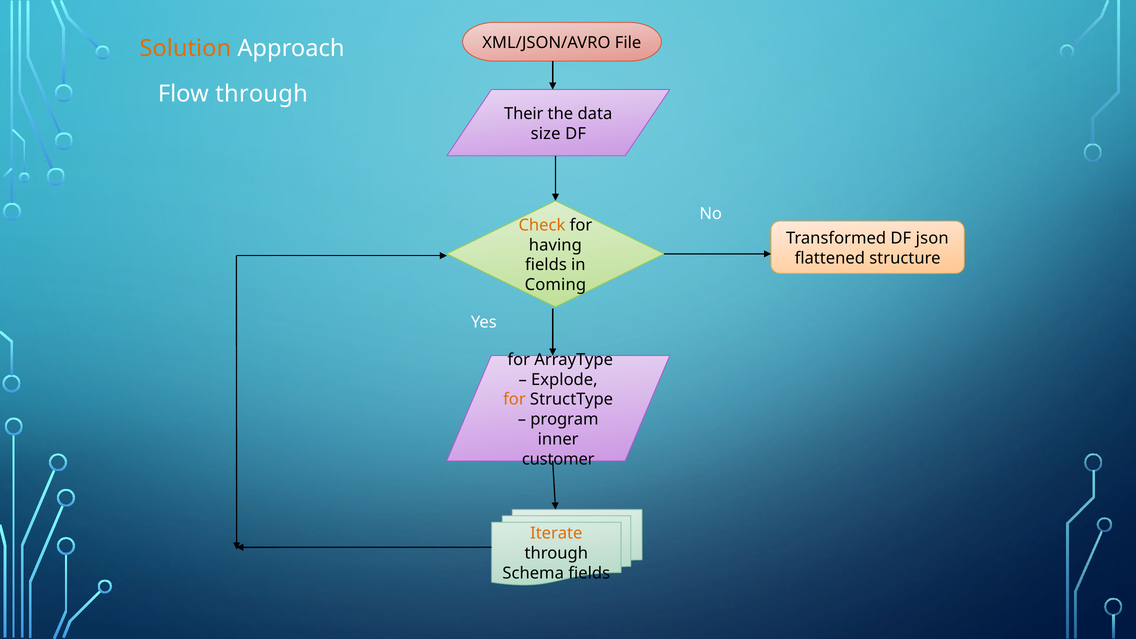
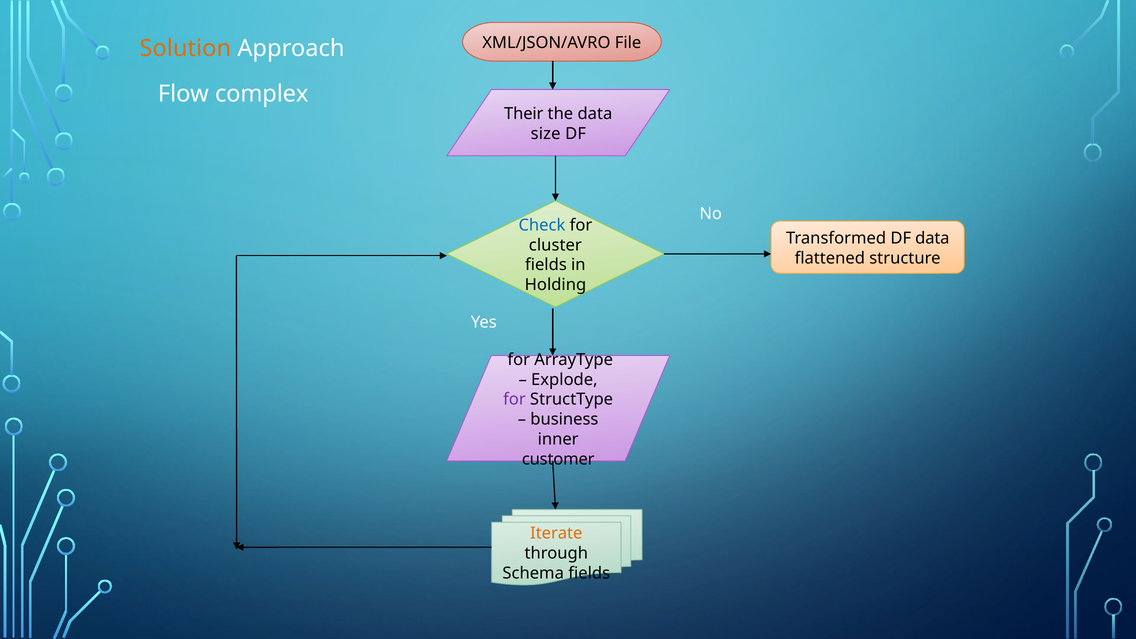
Flow through: through -> complex
Check colour: orange -> blue
DF json: json -> data
having: having -> cluster
Coming: Coming -> Holding
for at (514, 399) colour: orange -> purple
program: program -> business
